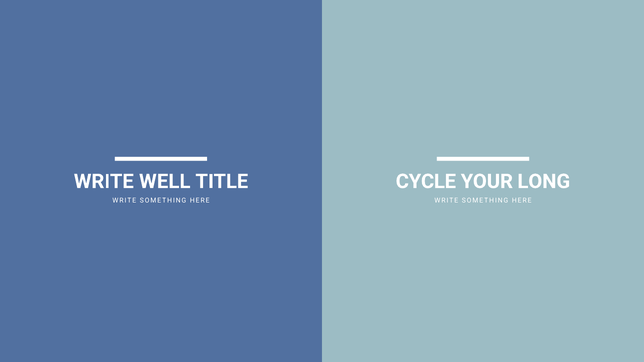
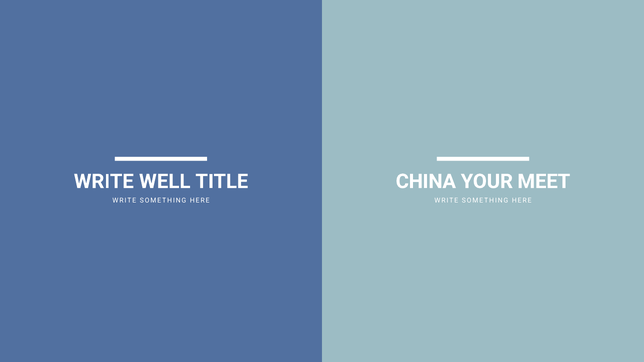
CYCLE: CYCLE -> CHINA
LONG: LONG -> MEET
